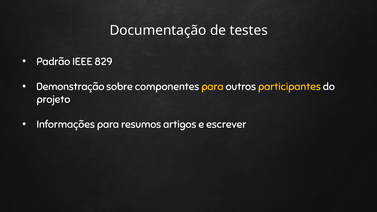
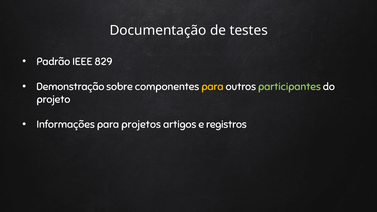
participantes colour: yellow -> light green
resumos: resumos -> projetos
escrever: escrever -> registros
